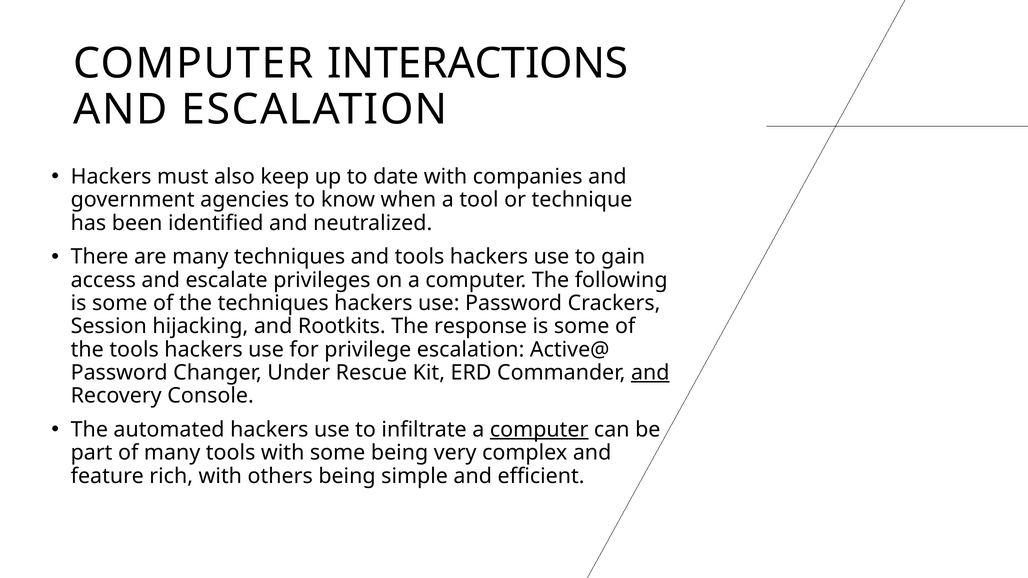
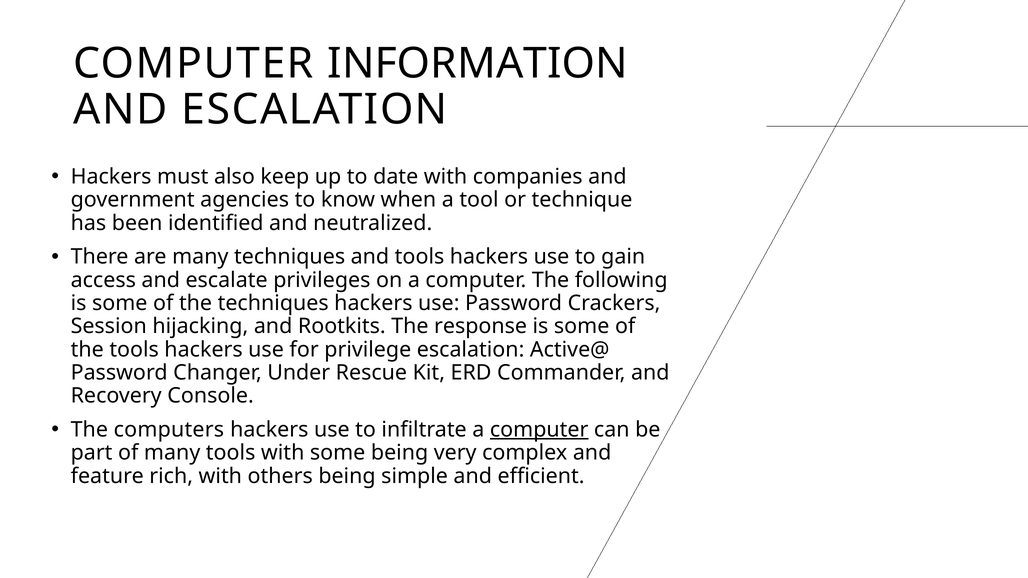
INTERACTIONS: INTERACTIONS -> INFORMATION
and at (650, 373) underline: present -> none
automated: automated -> computers
